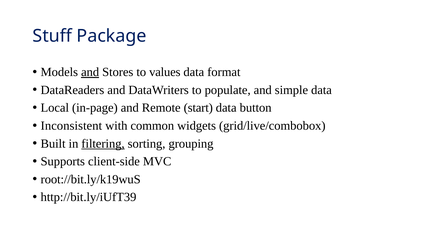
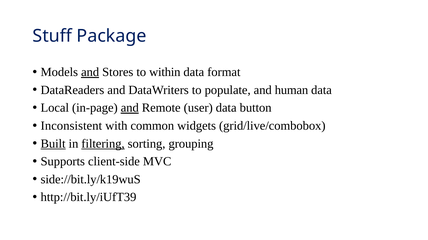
values: values -> within
simple: simple -> human
and at (130, 108) underline: none -> present
start: start -> user
Built underline: none -> present
root://bit.ly/k19wuS: root://bit.ly/k19wuS -> side://bit.ly/k19wuS
